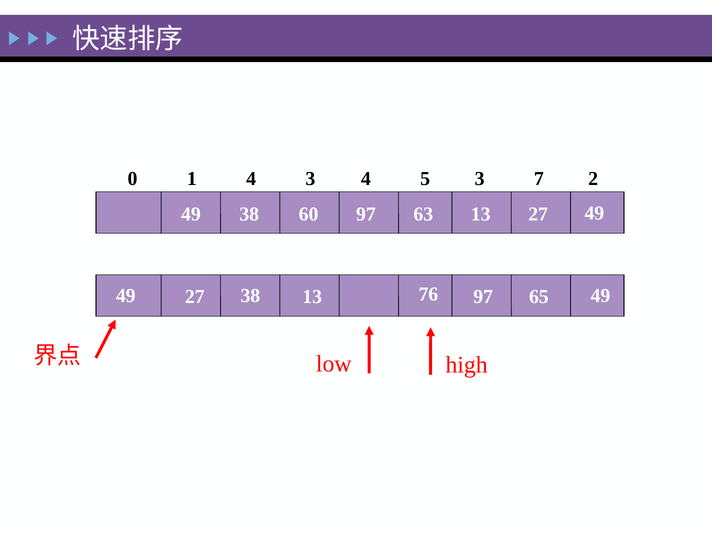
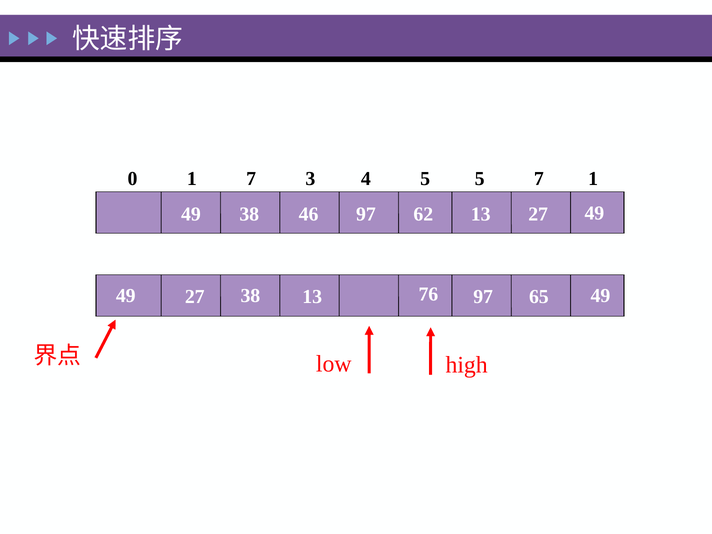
1 4: 4 -> 7
5 3: 3 -> 5
7 2: 2 -> 1
60: 60 -> 46
63: 63 -> 62
